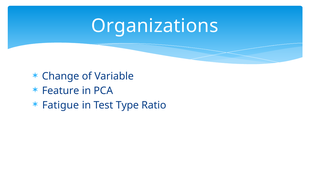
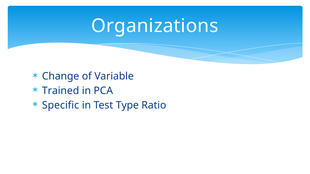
Feature: Feature -> Trained
Fatigue: Fatigue -> Specific
